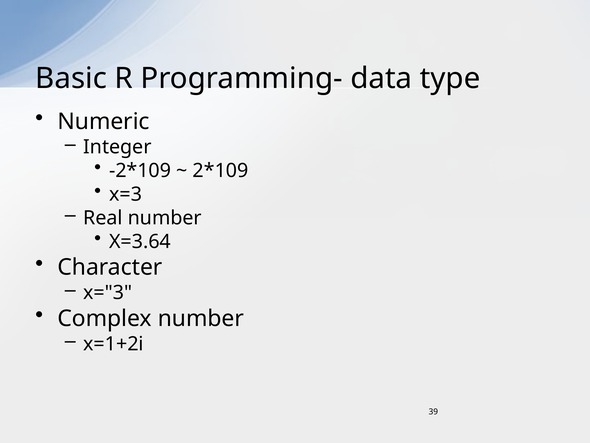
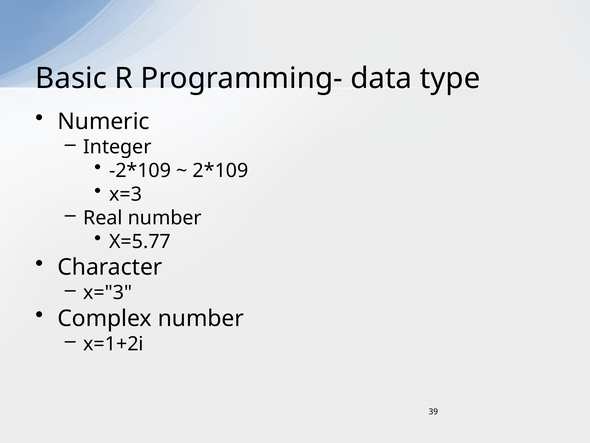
X=3.64: X=3.64 -> X=5.77
